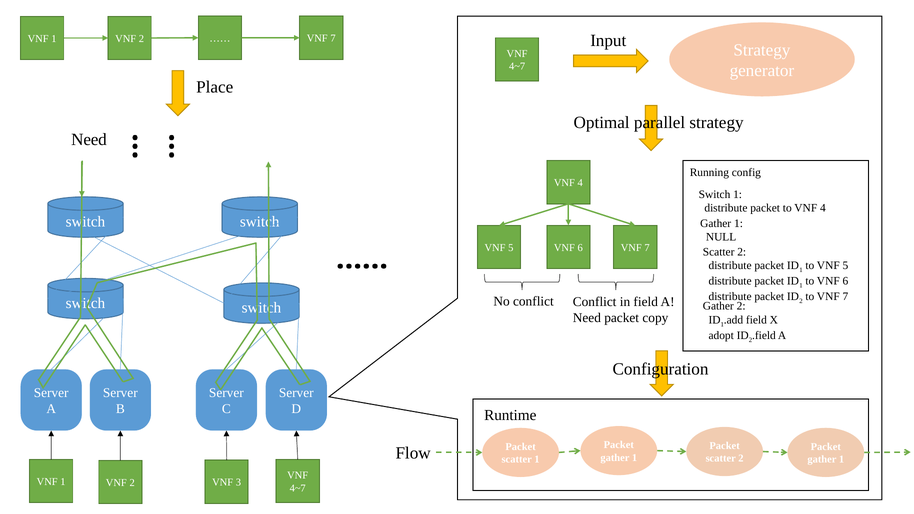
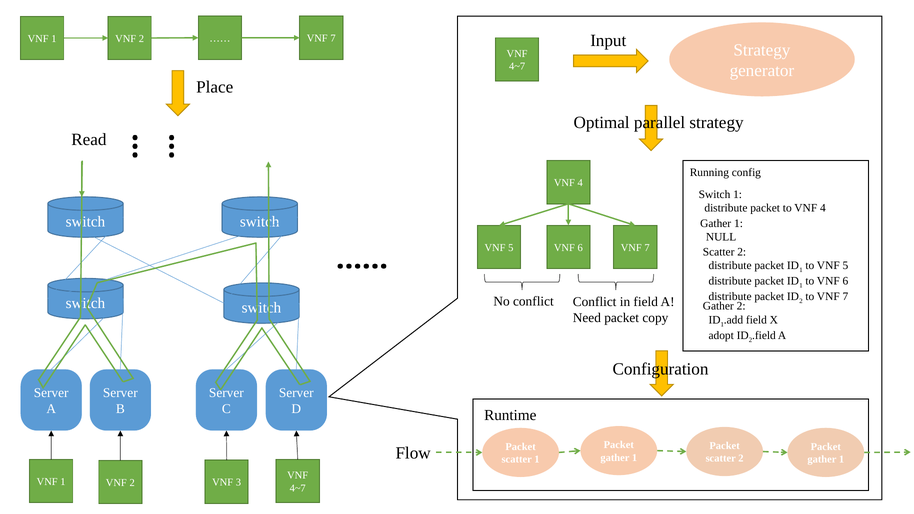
Need at (89, 140): Need -> Read
